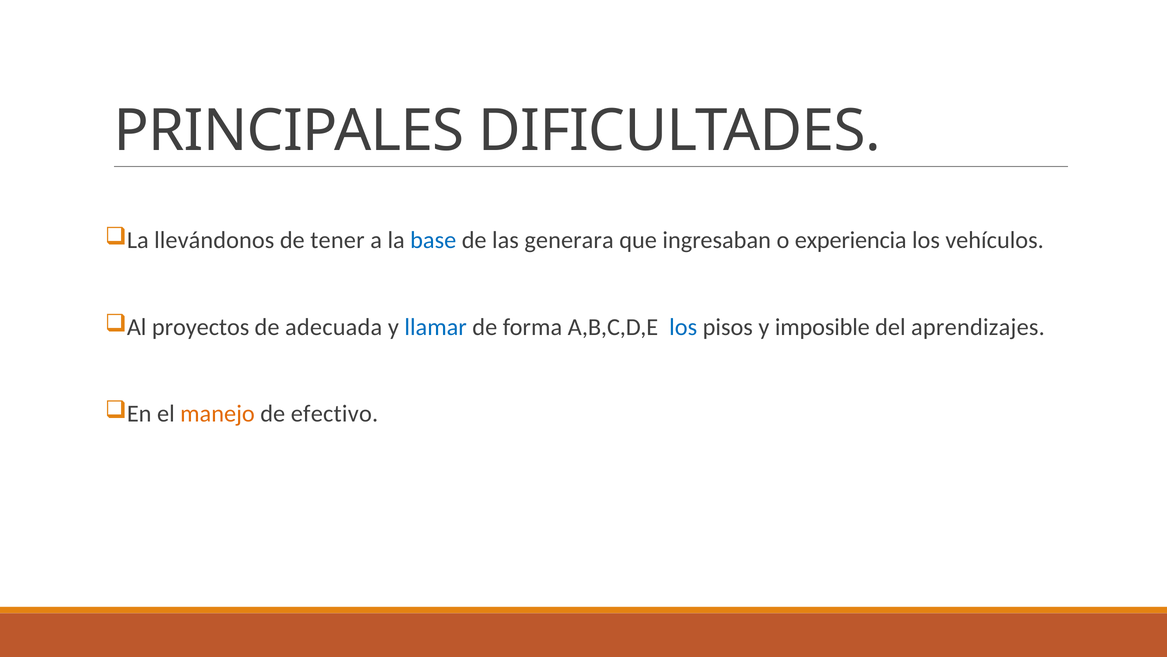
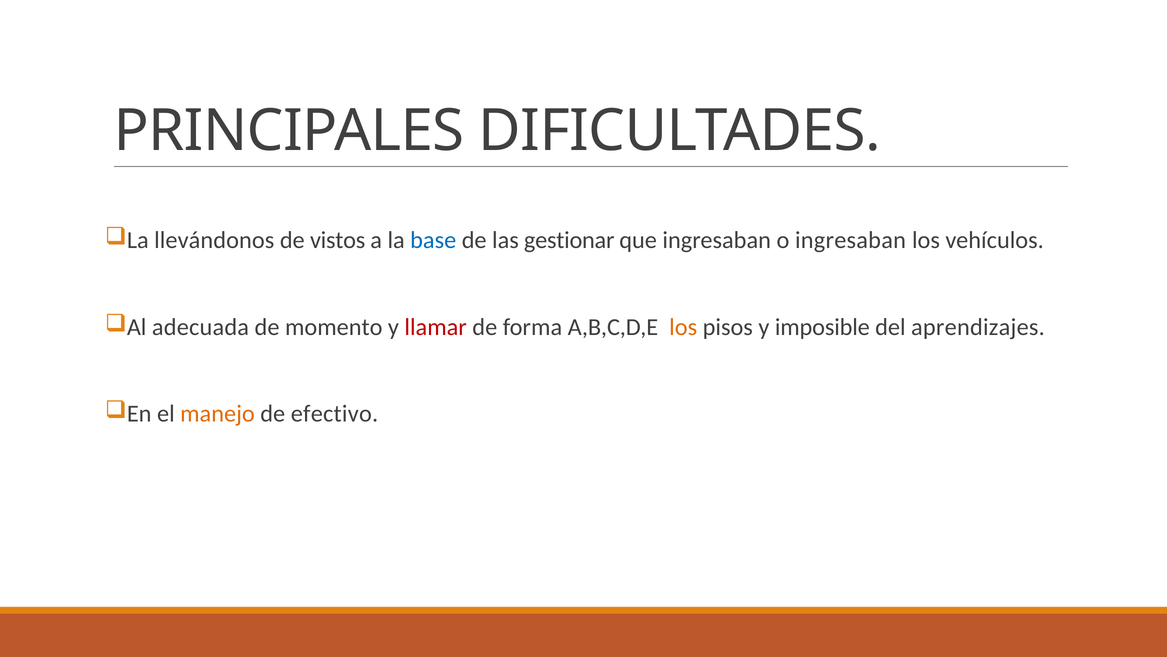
tener: tener -> vistos
generara: generara -> gestionar
o experiencia: experiencia -> ingresaban
proyectos: proyectos -> adecuada
adecuada: adecuada -> momento
llamar colour: blue -> red
los at (683, 327) colour: blue -> orange
